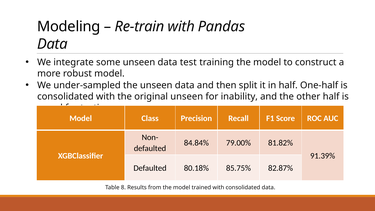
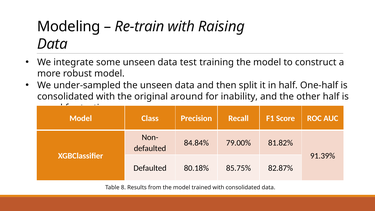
Pandas: Pandas -> Raising
original unseen: unseen -> around
